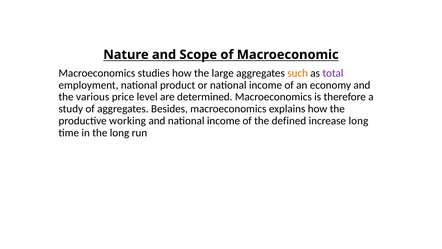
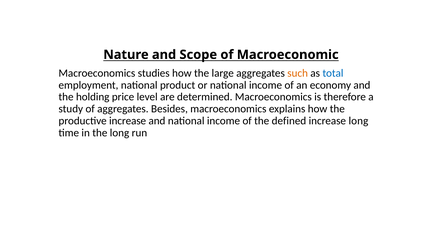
total colour: purple -> blue
various: various -> holding
productive working: working -> increase
